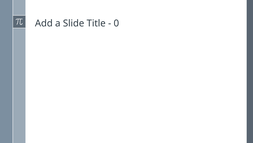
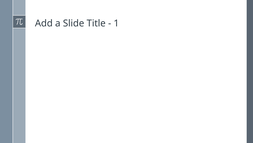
0: 0 -> 1
